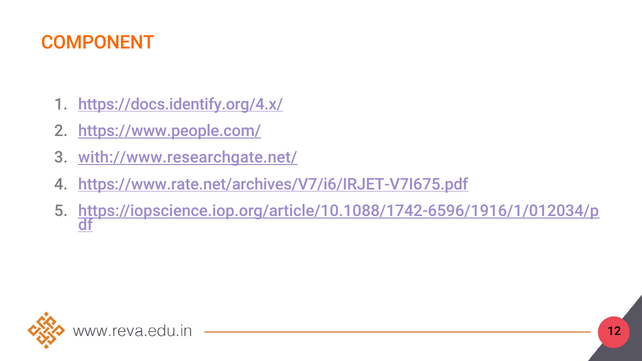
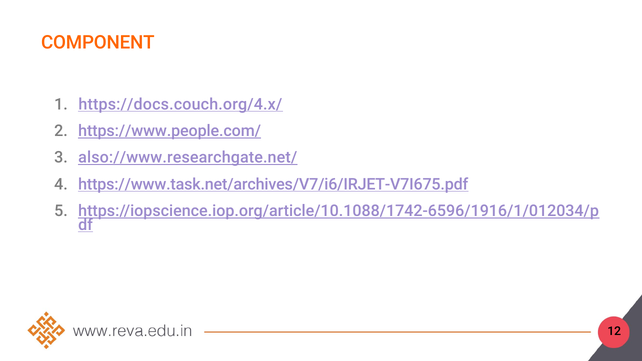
https://docs.identify.org/4.x/: https://docs.identify.org/4.x/ -> https://docs.couch.org/4.x/
with://www.researchgate.net/: with://www.researchgate.net/ -> also://www.researchgate.net/
https://www.rate.net/archives/V7/i6/IRJET-V7I675.pdf: https://www.rate.net/archives/V7/i6/IRJET-V7I675.pdf -> https://www.task.net/archives/V7/i6/IRJET-V7I675.pdf
